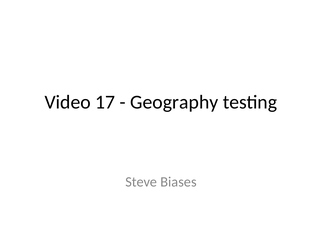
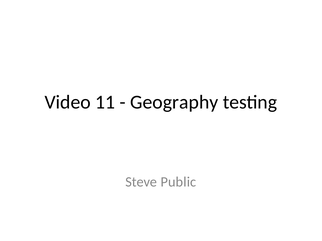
17: 17 -> 11
Biases: Biases -> Public
